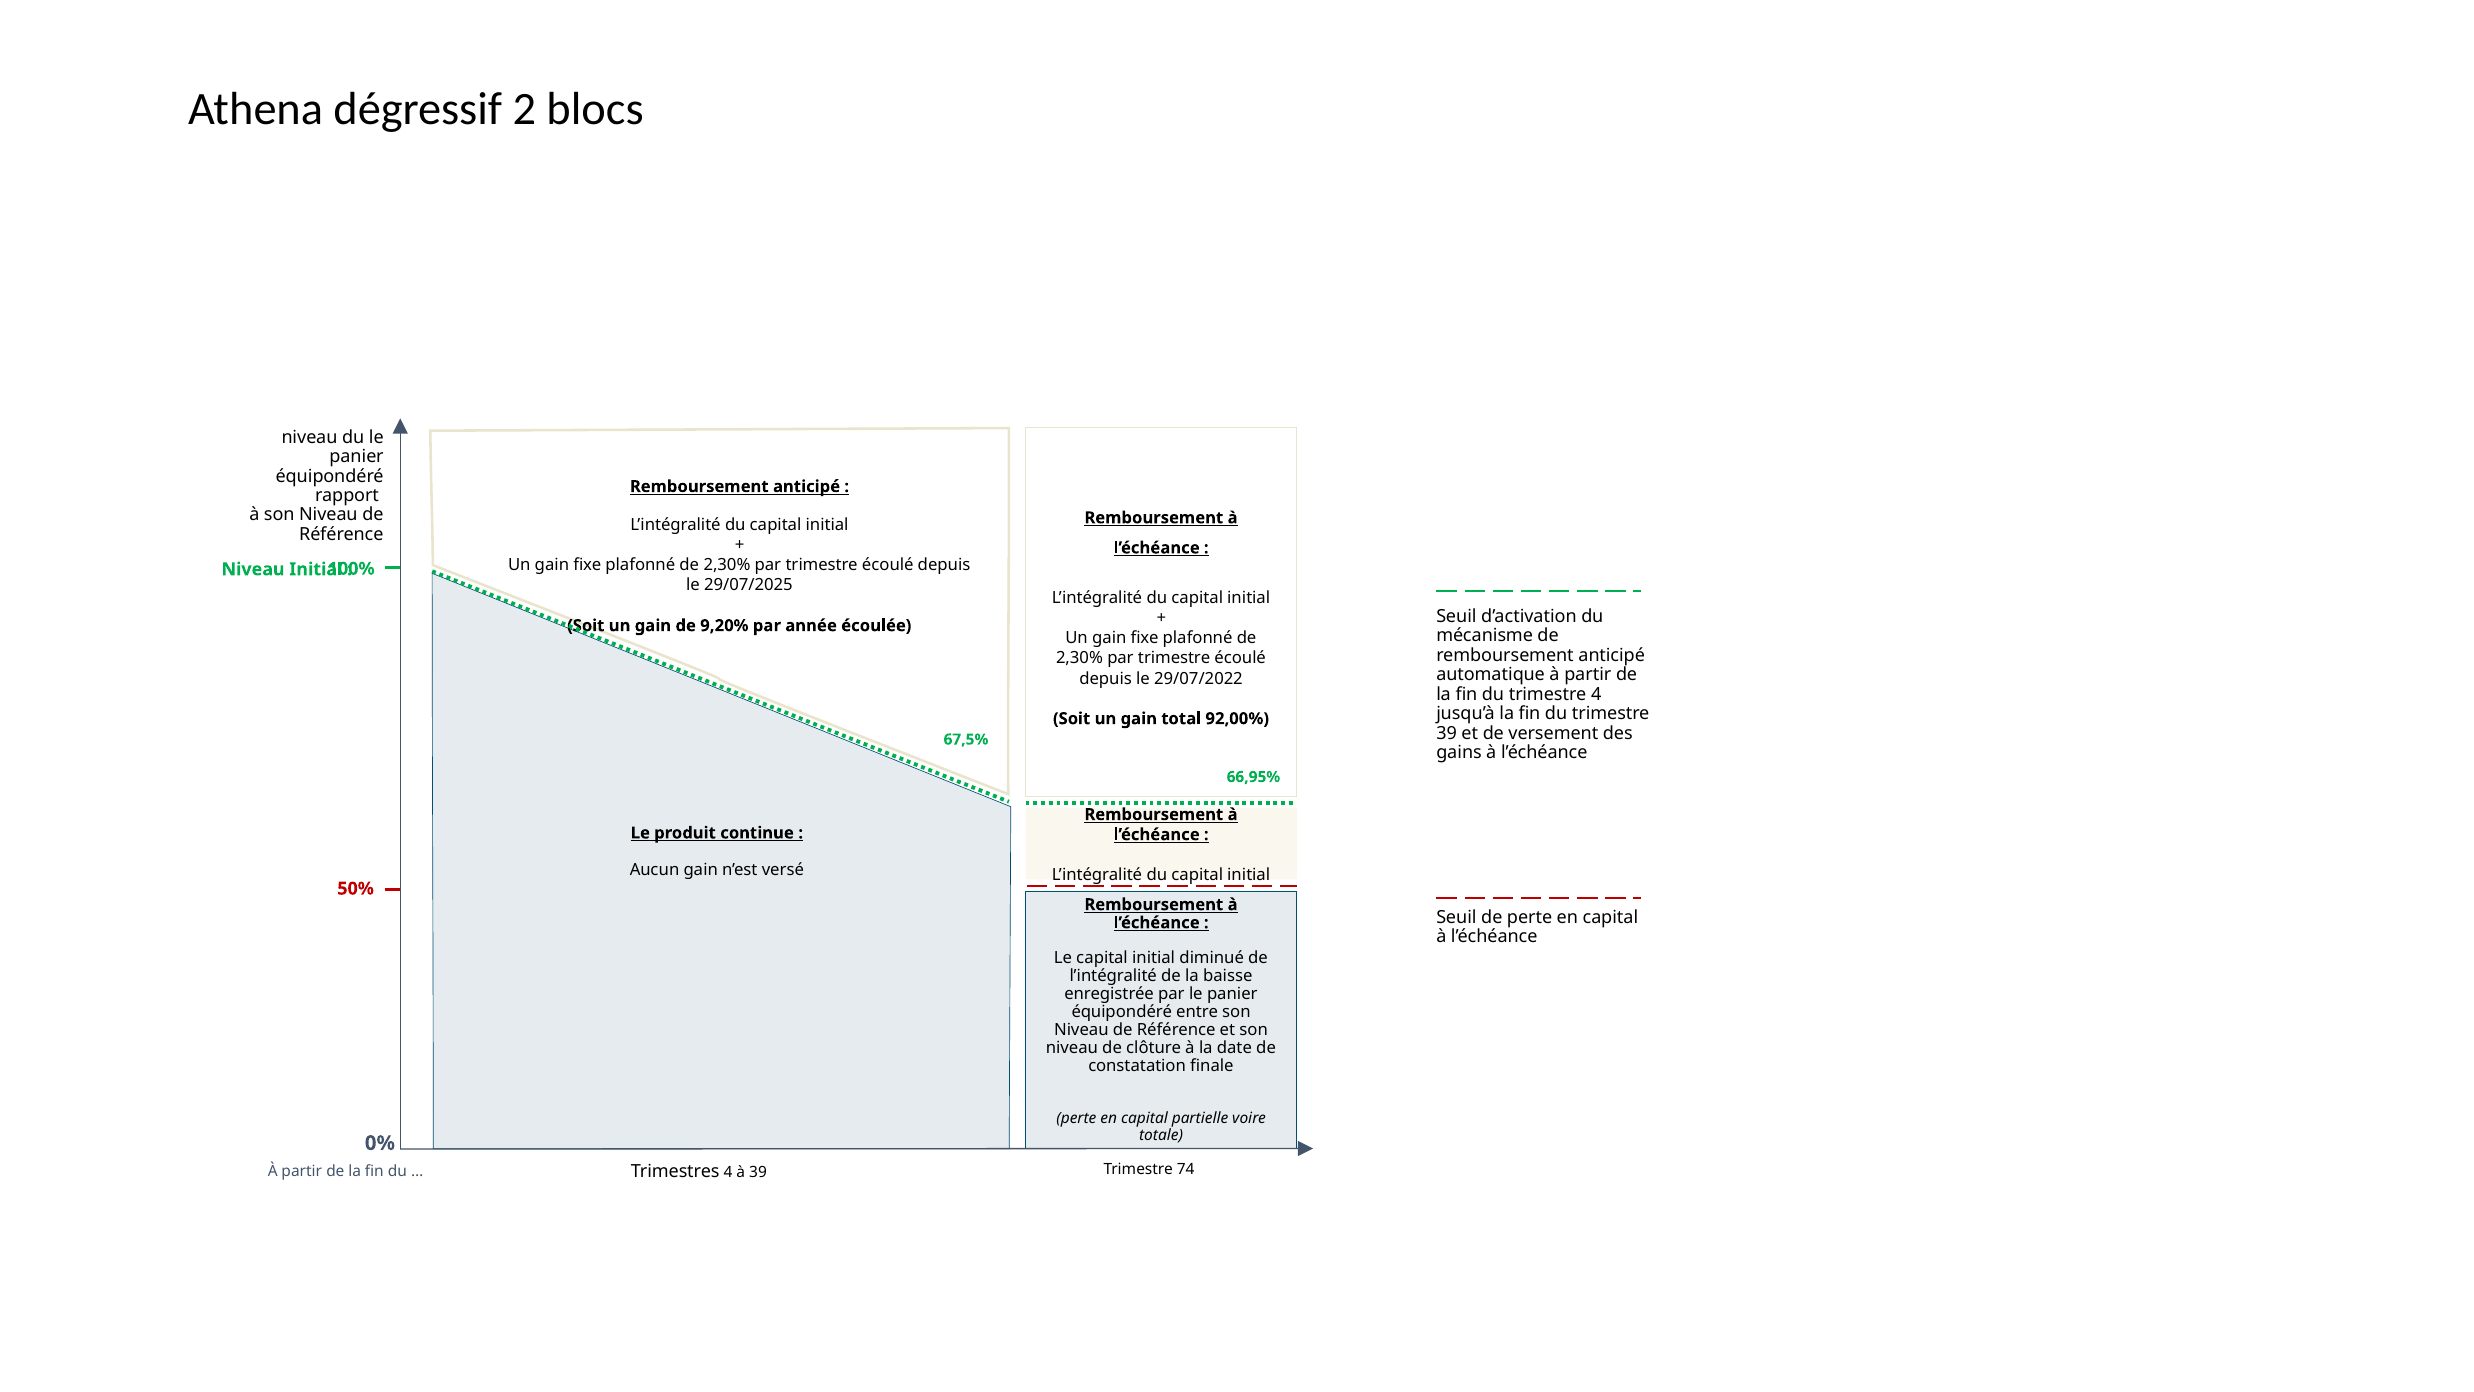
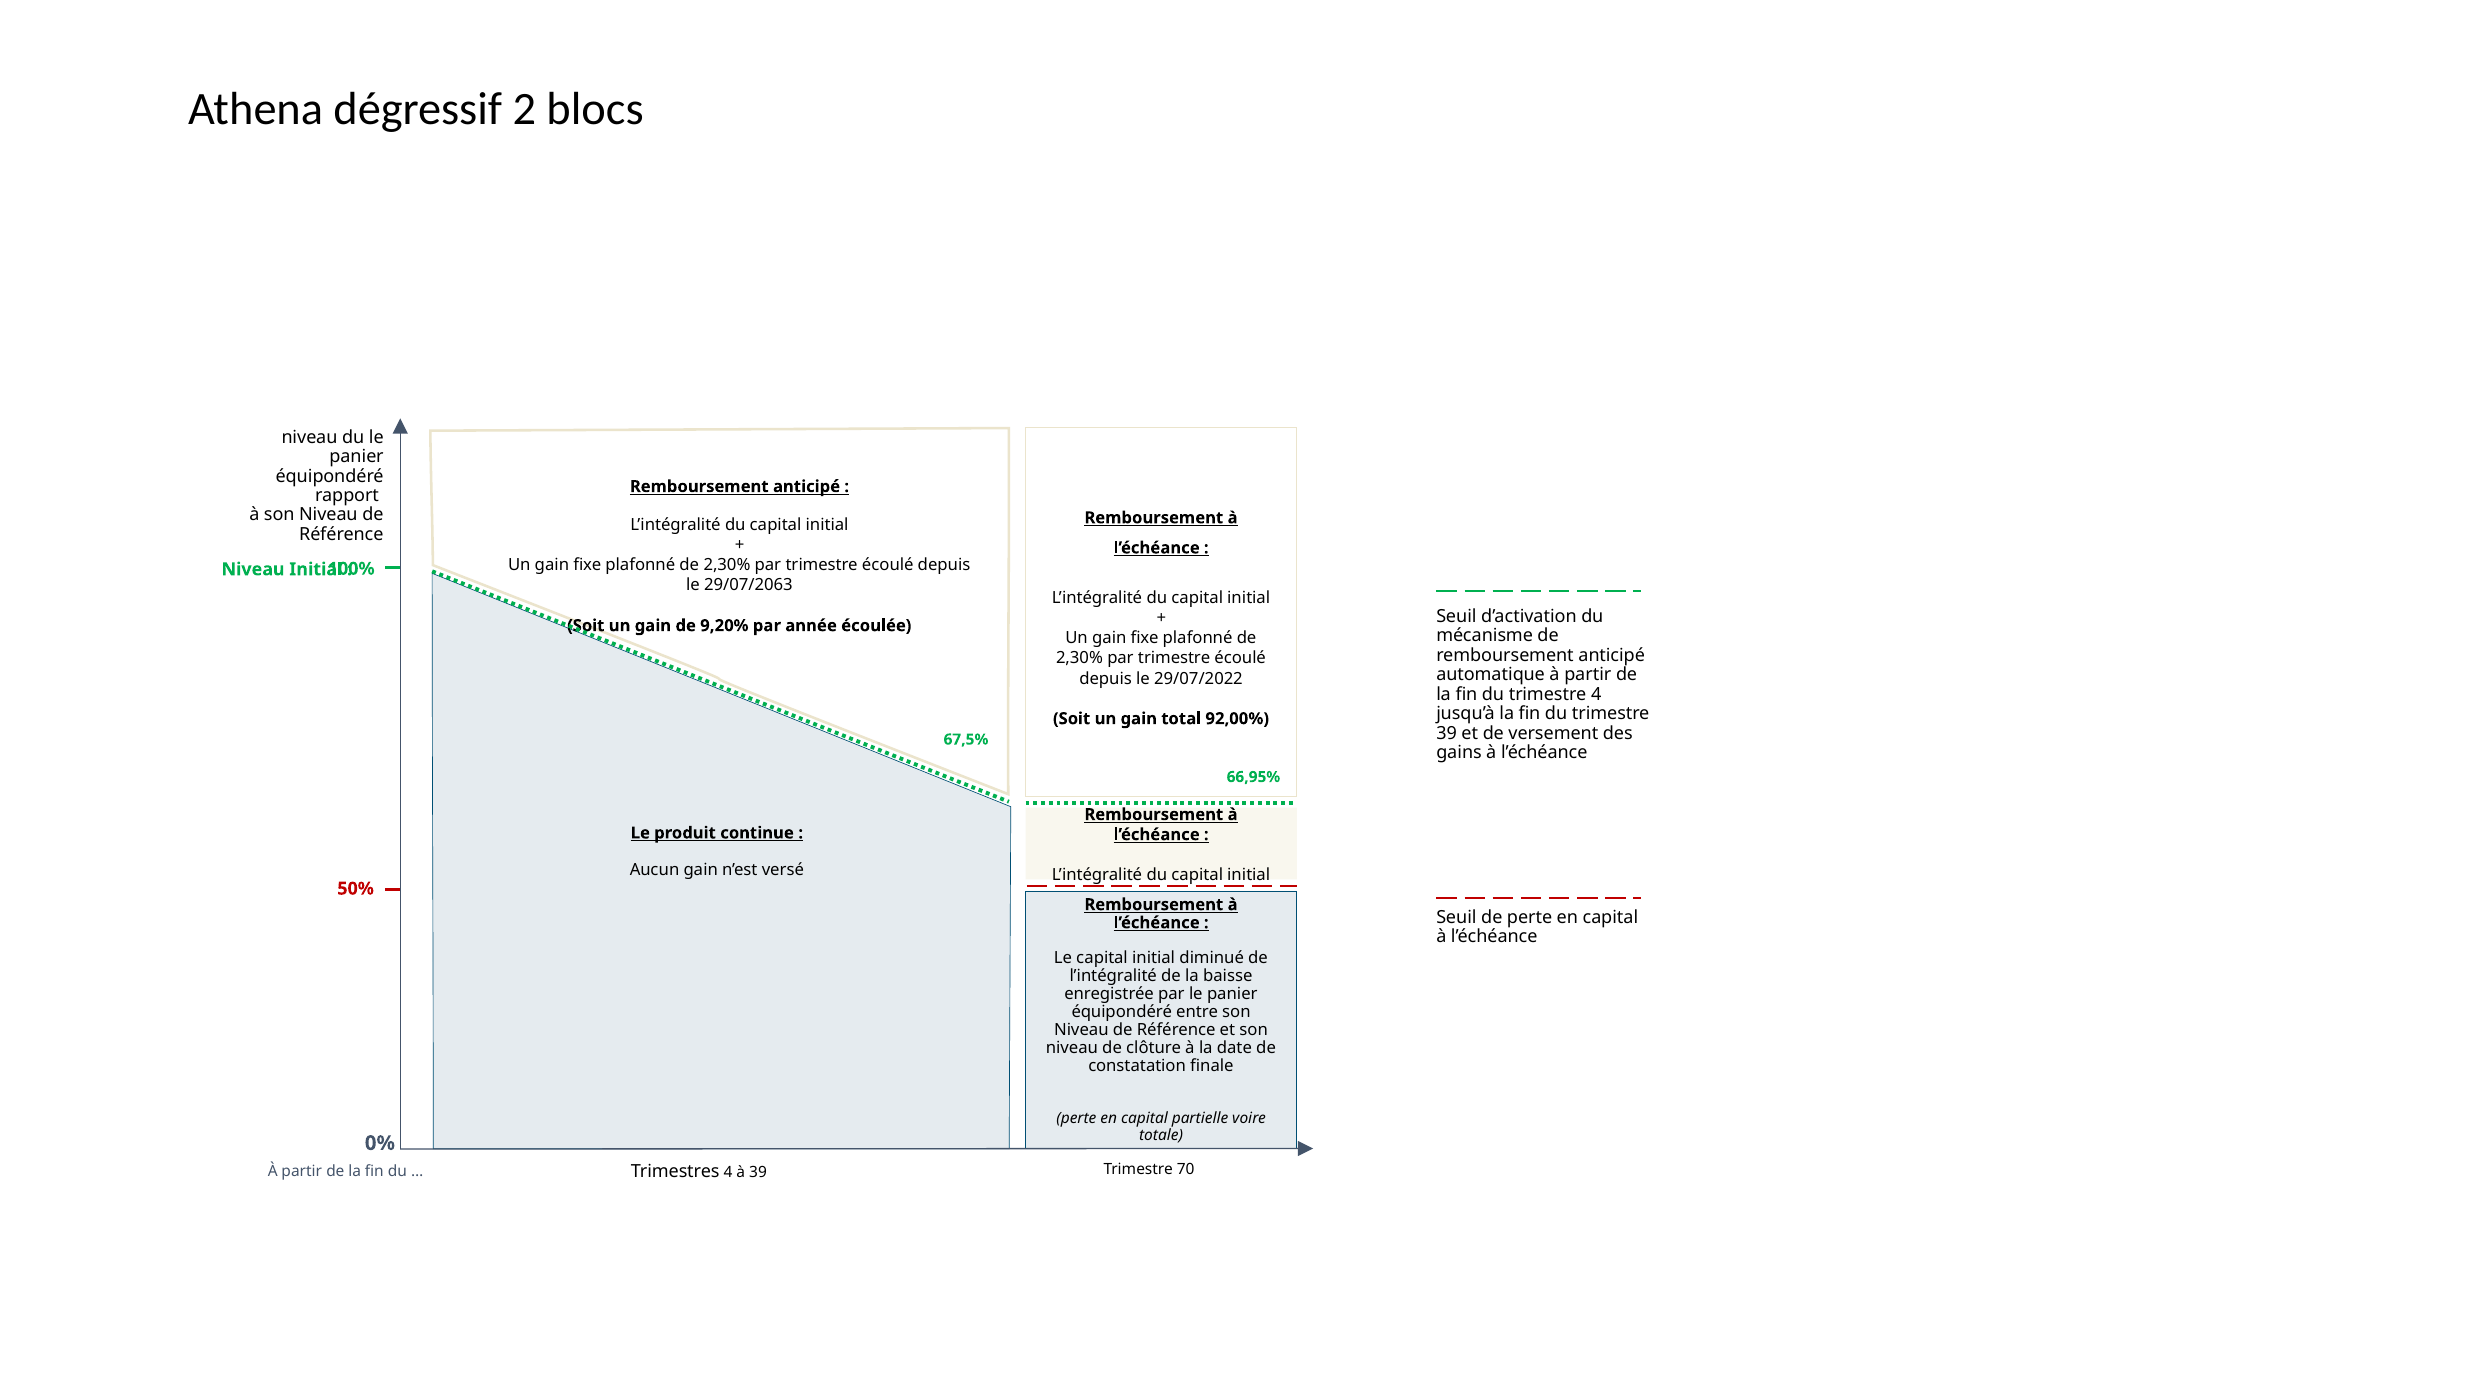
29/07/2025: 29/07/2025 -> 29/07/2063
74: 74 -> 70
